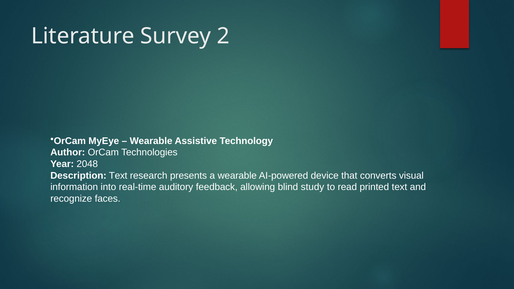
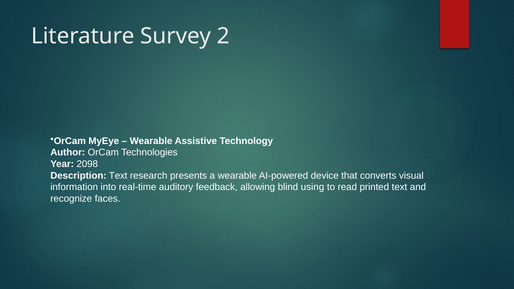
2048: 2048 -> 2098
study: study -> using
